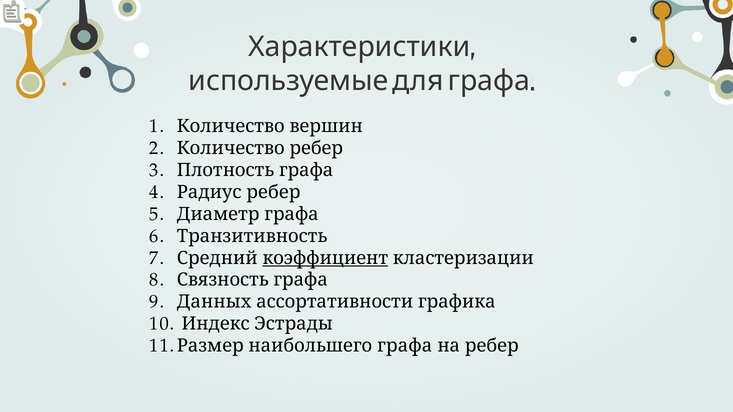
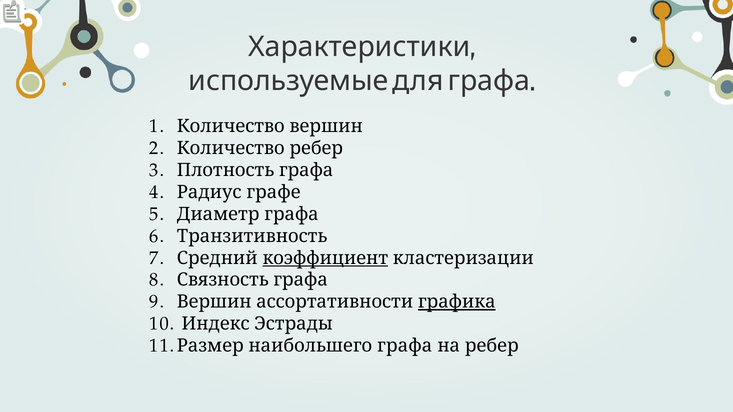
Радиус ребер: ребер -> графе
Данных at (214, 302): Данных -> Вершин
графика underline: none -> present
